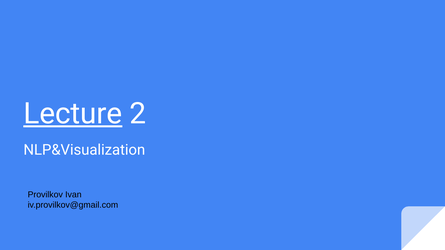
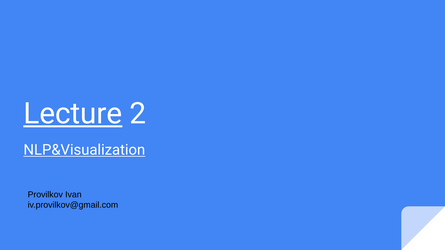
NLP&Visualization underline: none -> present
